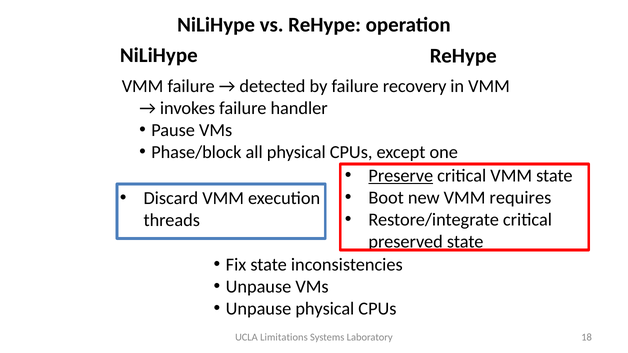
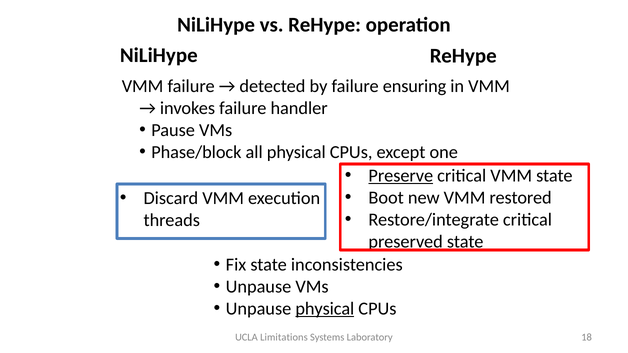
recovery: recovery -> ensuring
requires: requires -> restored
physical at (325, 309) underline: none -> present
